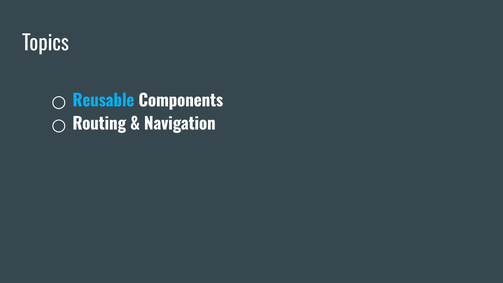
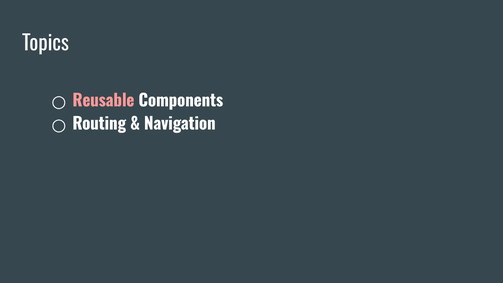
Reusable colour: light blue -> pink
